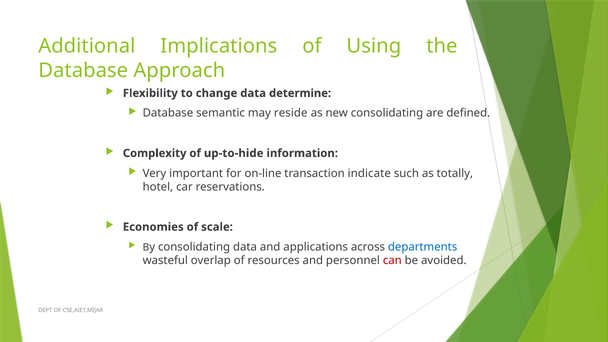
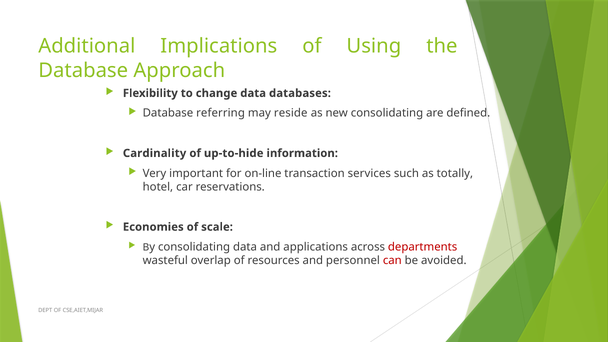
determine: determine -> databases
semantic: semantic -> referring
Complexity: Complexity -> Cardinality
indicate: indicate -> services
departments colour: blue -> red
